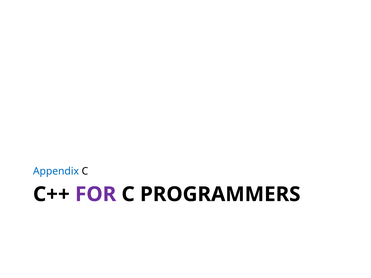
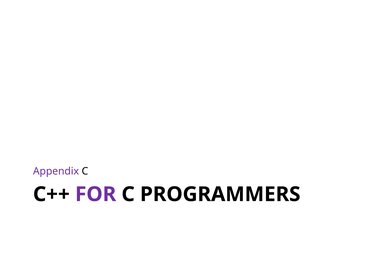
Appendix colour: blue -> purple
